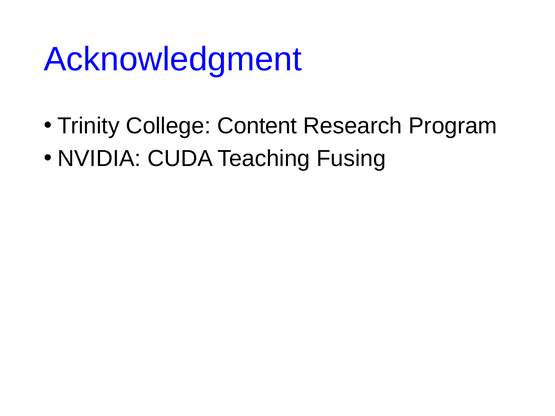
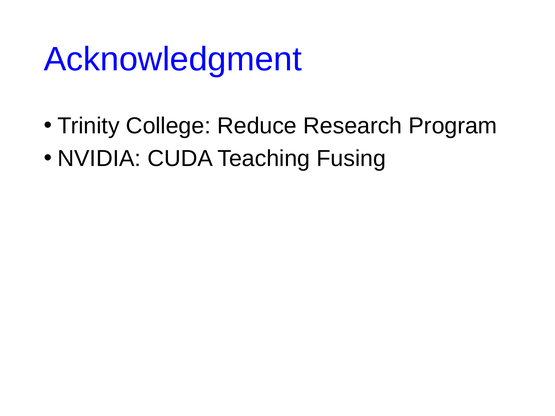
Content: Content -> Reduce
